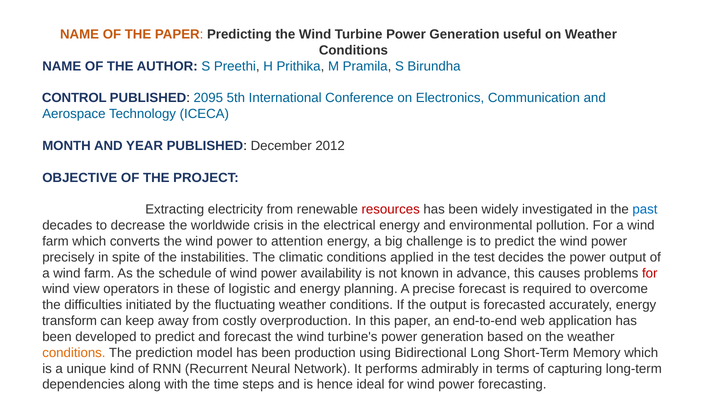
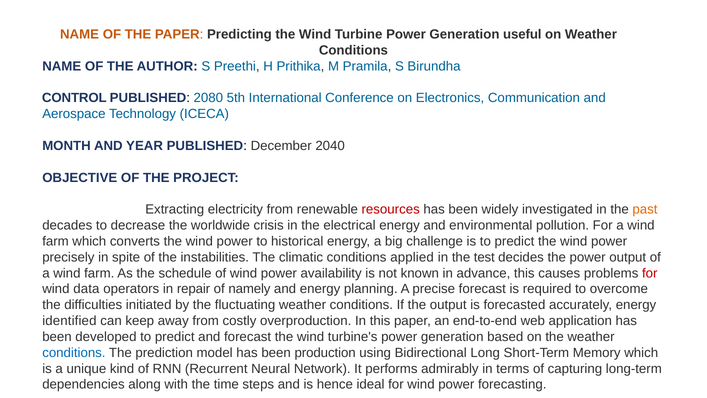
2095: 2095 -> 2080
2012: 2012 -> 2040
past colour: blue -> orange
attention: attention -> historical
view: view -> data
these: these -> repair
logistic: logistic -> namely
transform: transform -> identified
conditions at (74, 352) colour: orange -> blue
